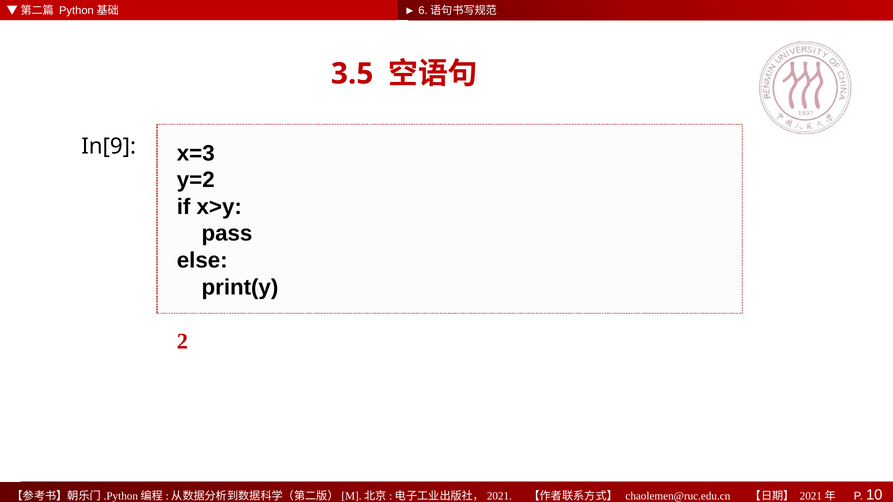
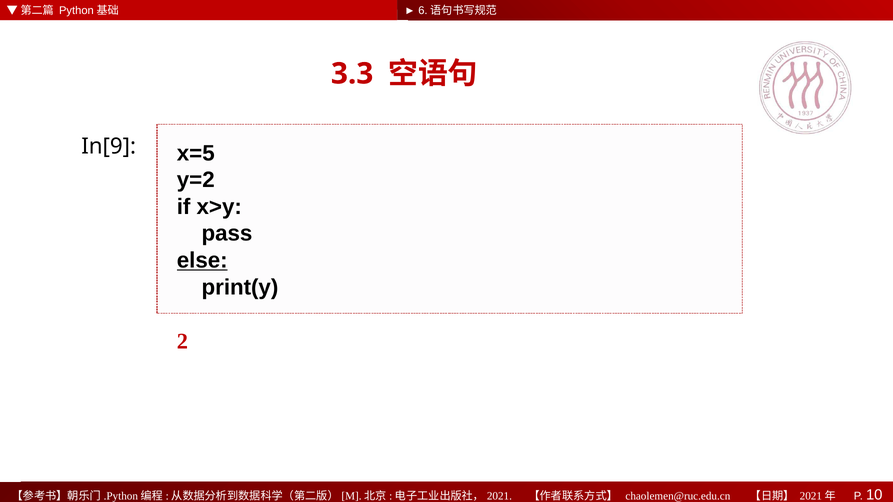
3.5: 3.5 -> 3.3
x=3: x=3 -> x=5
else underline: none -> present
